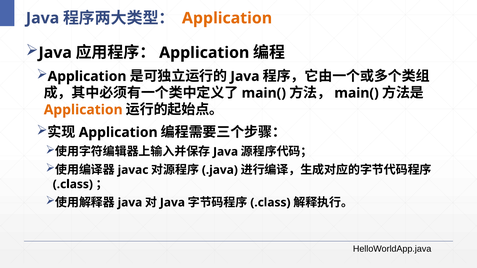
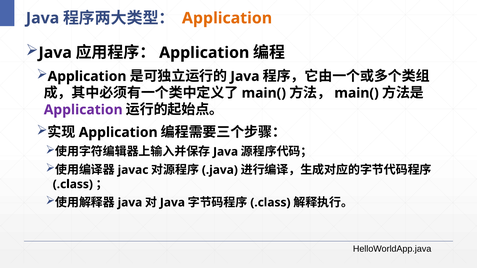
Application at (83, 110) colour: orange -> purple
